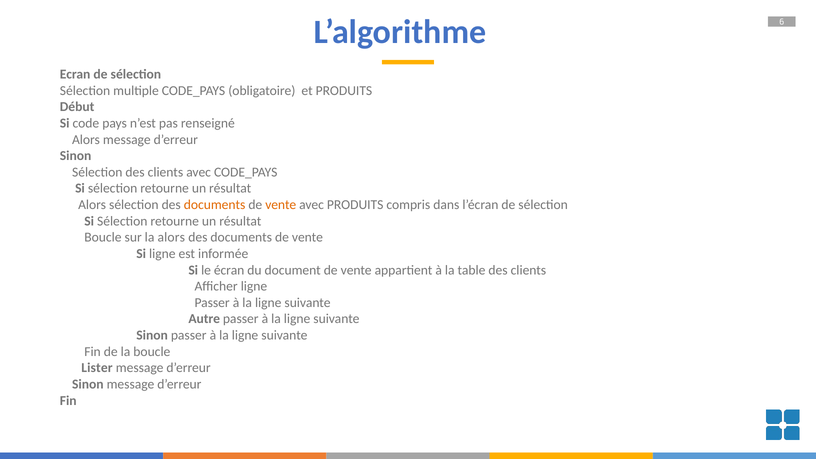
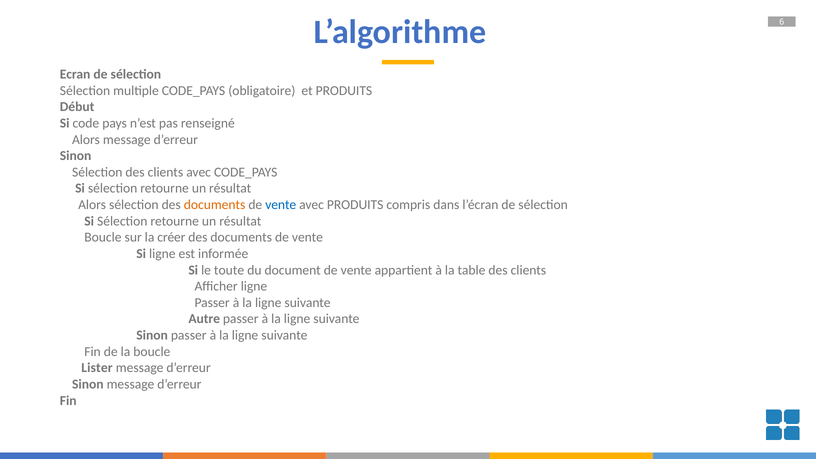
vente at (281, 205) colour: orange -> blue
la alors: alors -> créer
écran: écran -> toute
